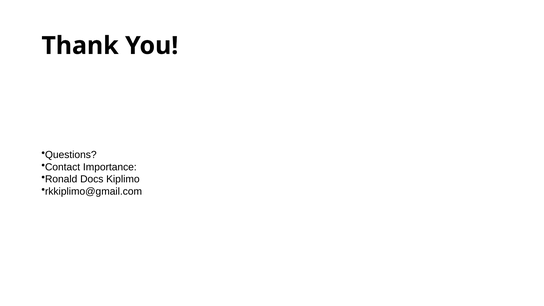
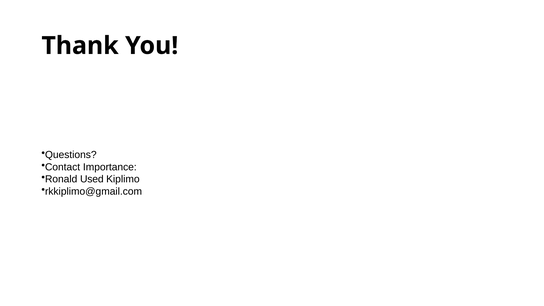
Docs: Docs -> Used
